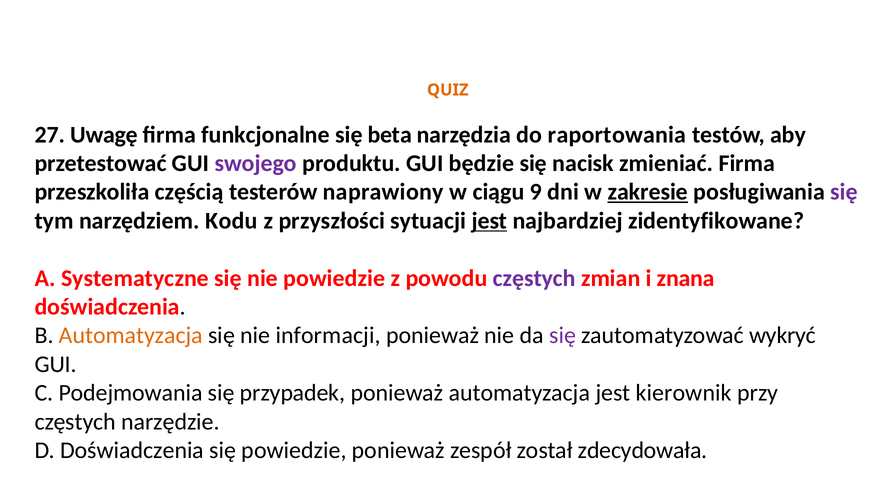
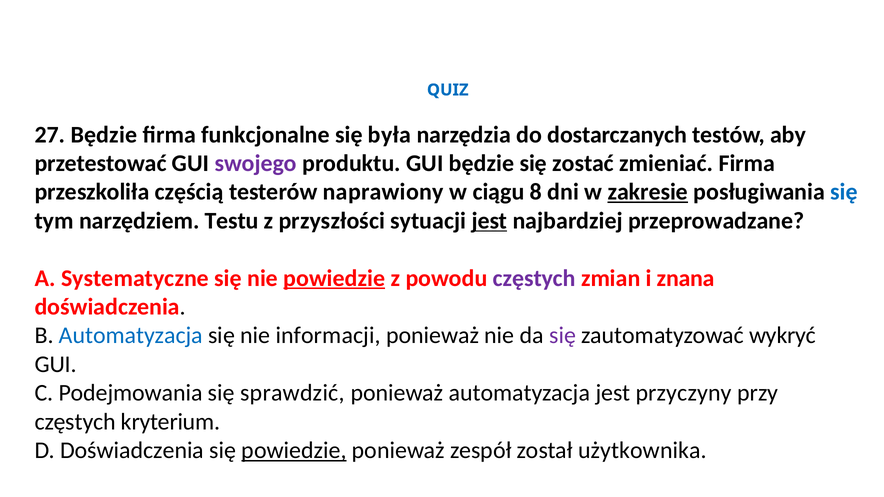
QUIZ colour: orange -> blue
27 Uwagę: Uwagę -> Będzie
beta: beta -> była
raportowania: raportowania -> dostarczanych
nacisk: nacisk -> zostać
9: 9 -> 8
się at (844, 192) colour: purple -> blue
Kodu: Kodu -> Testu
zidentyfikowane: zidentyfikowane -> przeprowadzane
powiedzie at (334, 278) underline: none -> present
Automatyzacja at (131, 336) colour: orange -> blue
przypadek: przypadek -> sprawdzić
kierownik: kierownik -> przyczyny
narzędzie: narzędzie -> kryterium
powiedzie at (294, 451) underline: none -> present
zdecydowała: zdecydowała -> użytkownika
